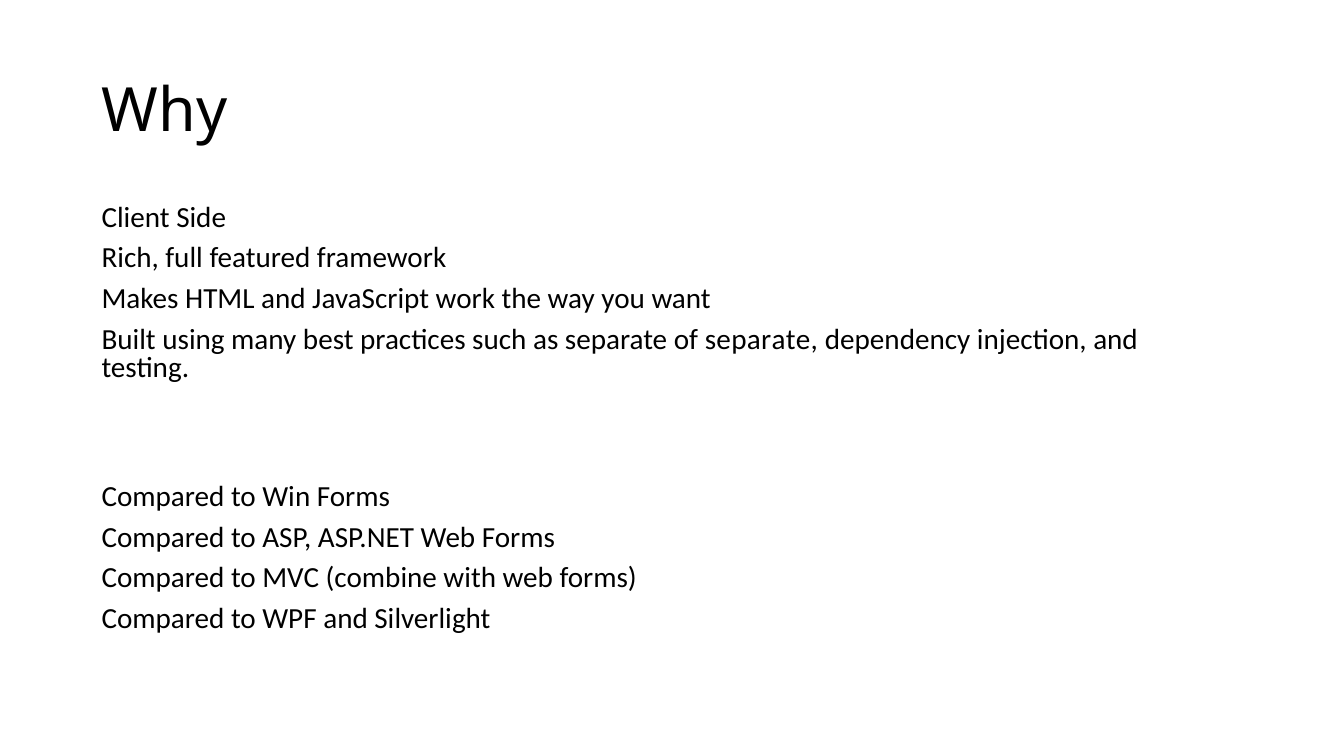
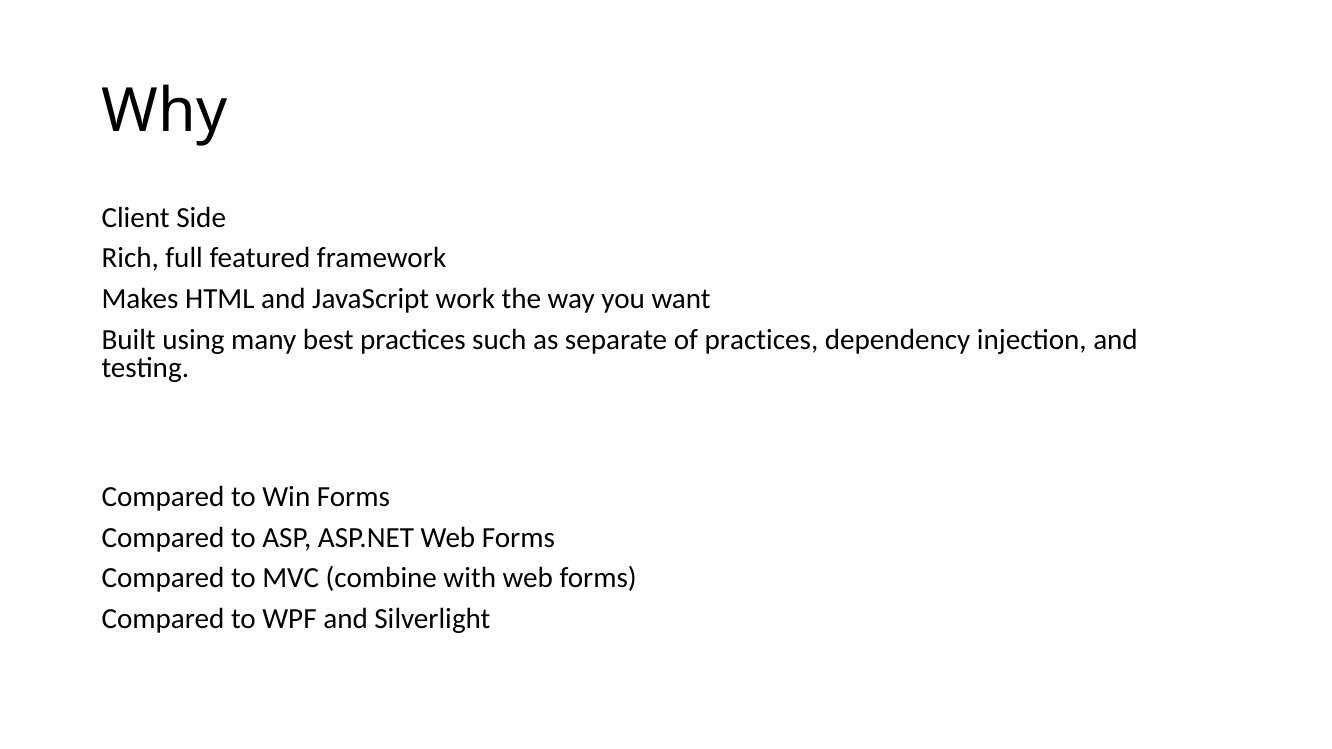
of separate: separate -> practices
